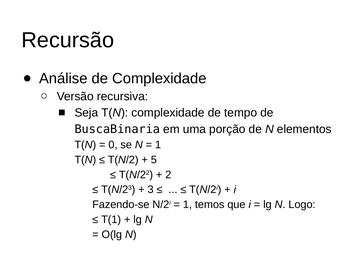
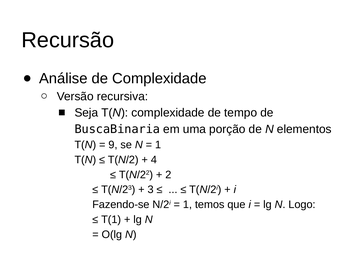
0: 0 -> 9
5: 5 -> 4
